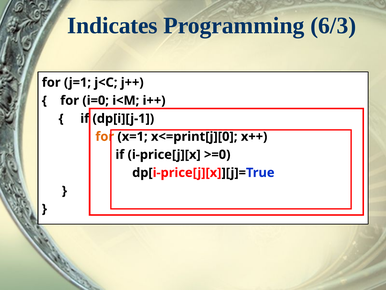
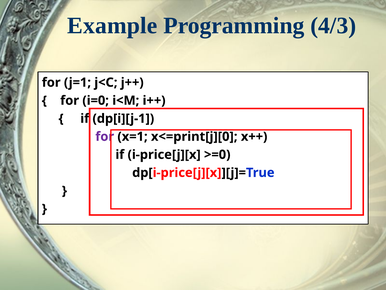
Indicates: Indicates -> Example
6/3: 6/3 -> 4/3
for at (105, 136) colour: orange -> purple
